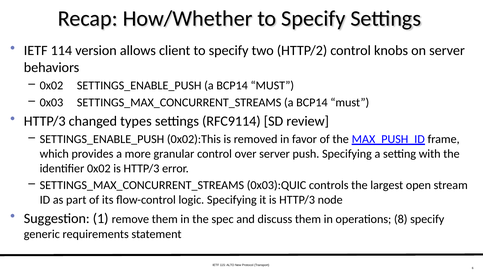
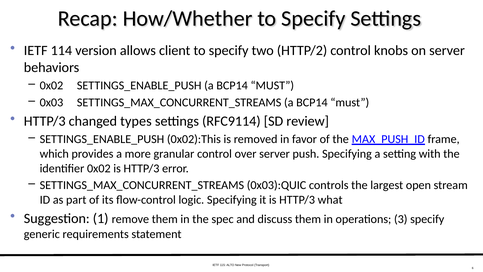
node: node -> what
8: 8 -> 3
